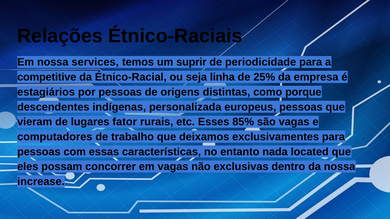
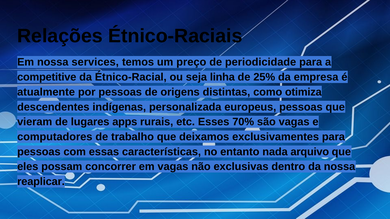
suprir: suprir -> preço
estagiários: estagiários -> atualmente
porque: porque -> otimiza
fator: fator -> apps
85%: 85% -> 70%
located: located -> arquivo
increase: increase -> reaplicar
